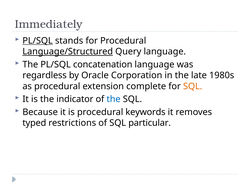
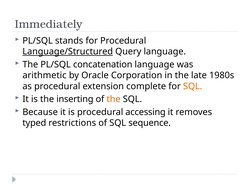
PL/SQL at (38, 41) underline: present -> none
regardless: regardless -> arithmetic
indicator: indicator -> inserting
the at (114, 99) colour: blue -> orange
keywords: keywords -> accessing
particular: particular -> sequence
